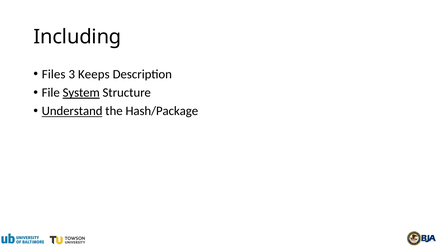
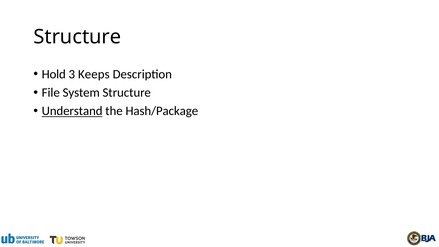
Including at (77, 37): Including -> Structure
Files: Files -> Hold
System underline: present -> none
